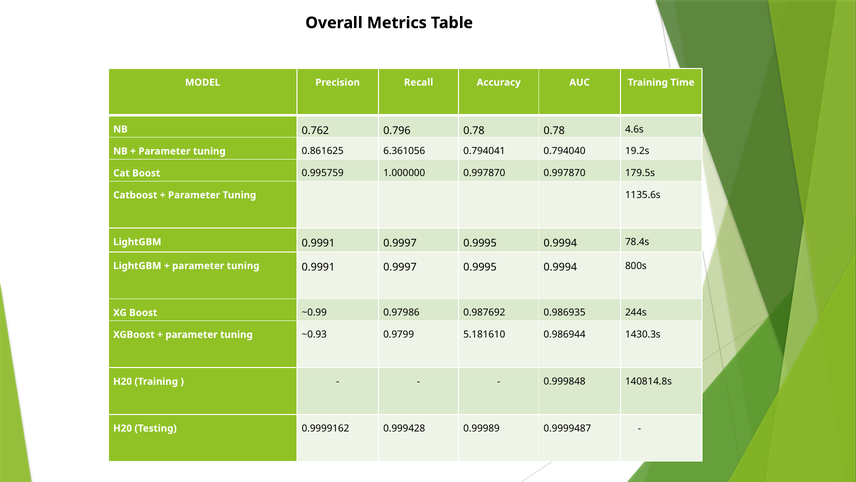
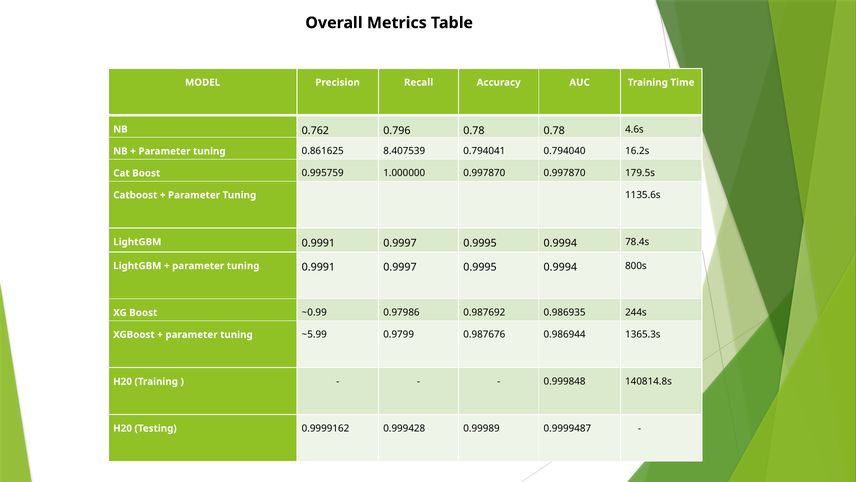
6.361056: 6.361056 -> 8.407539
19.2s: 19.2s -> 16.2s
~0.93: ~0.93 -> ~5.99
5.181610: 5.181610 -> 0.987676
1430.3s: 1430.3s -> 1365.3s
